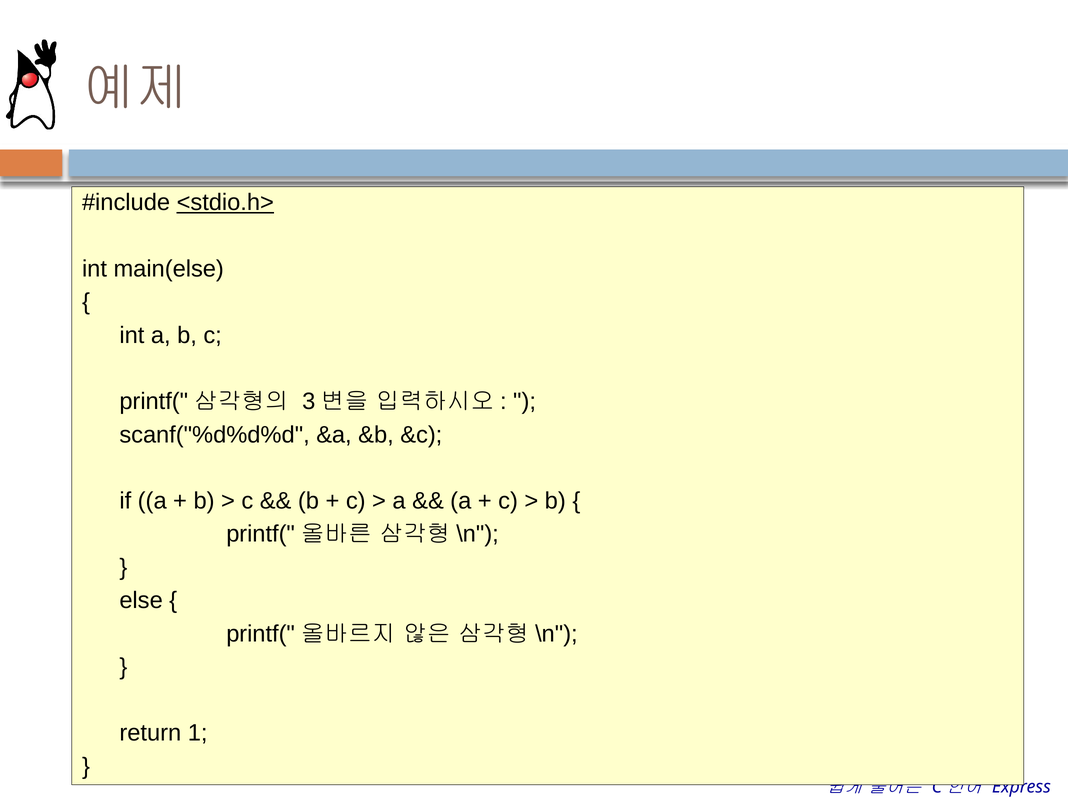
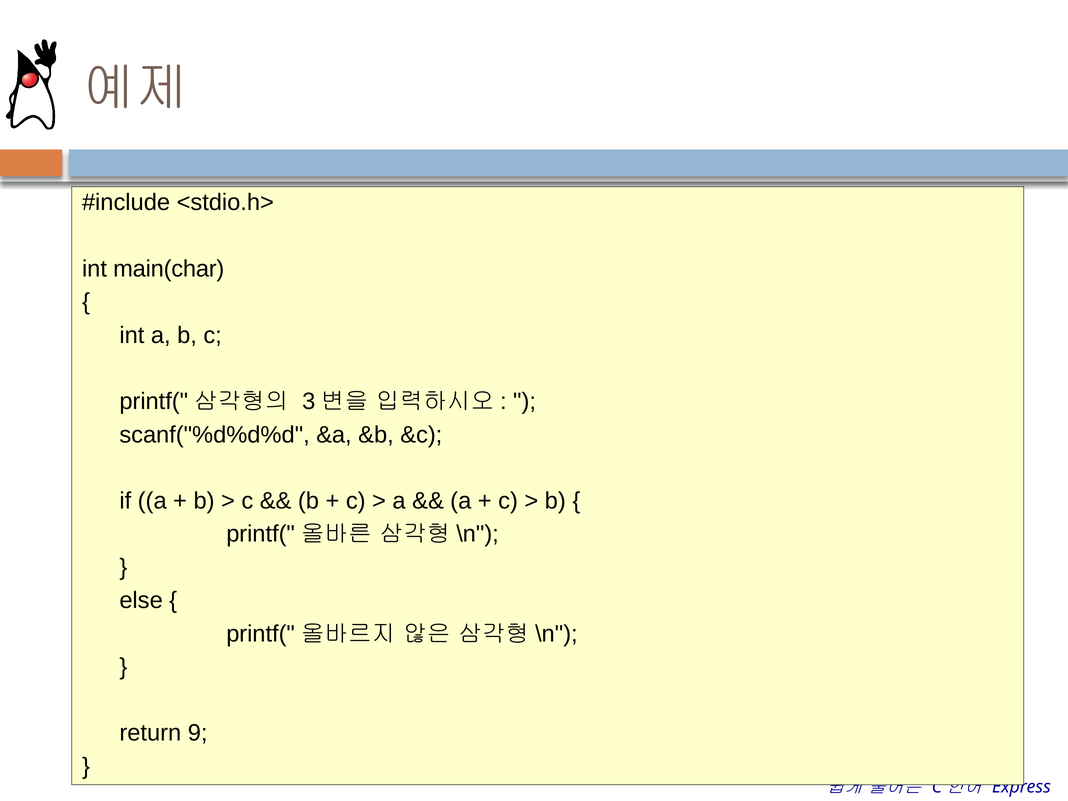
<stdio.h> underline: present -> none
main(else: main(else -> main(char
1: 1 -> 9
